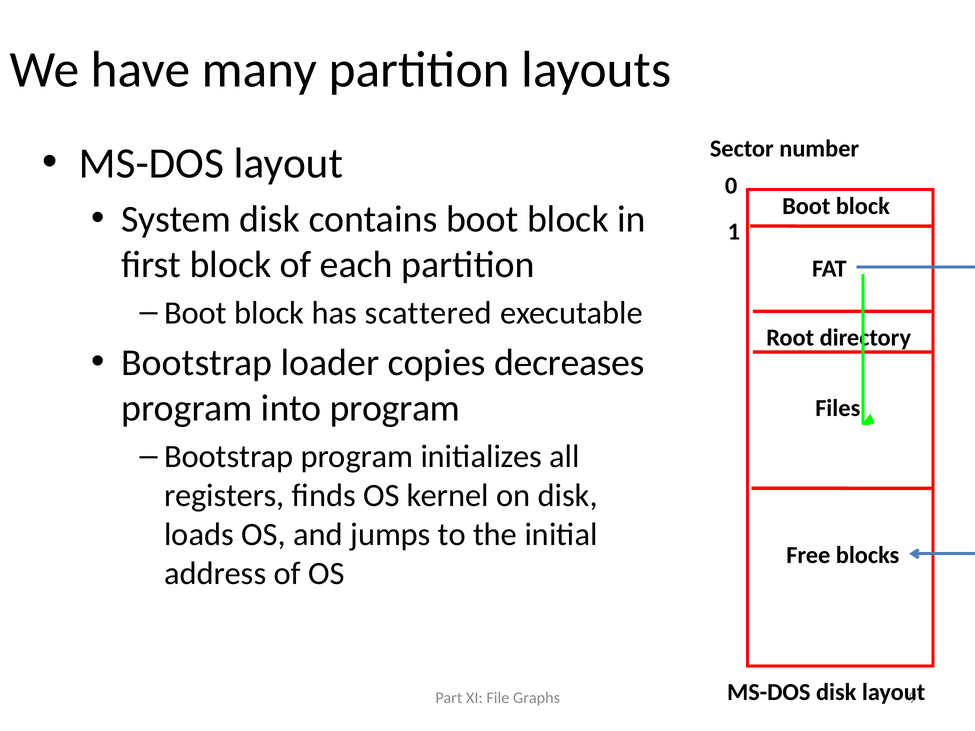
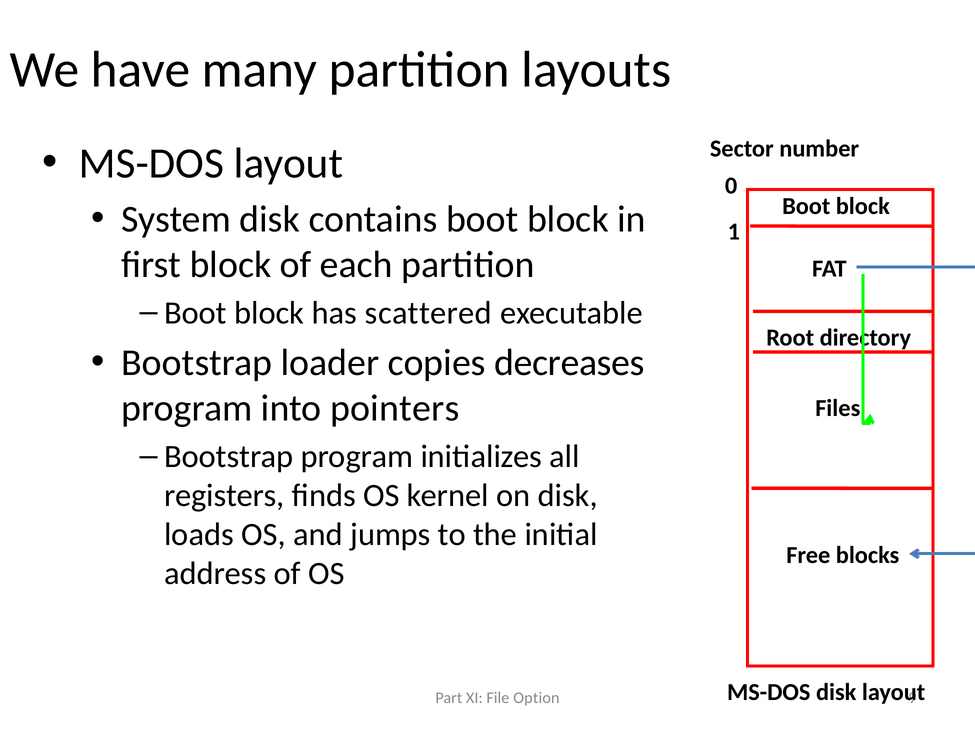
into program: program -> pointers
Graphs: Graphs -> Option
